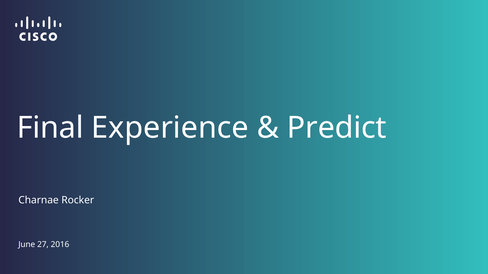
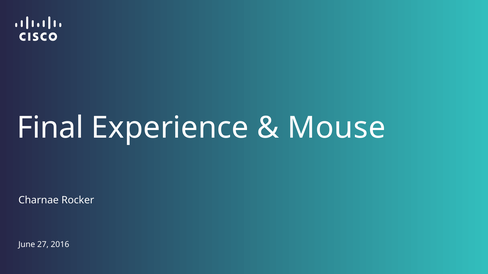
Predict: Predict -> Mouse
